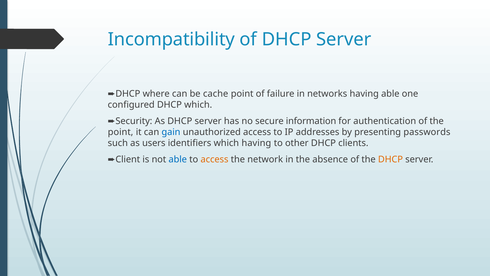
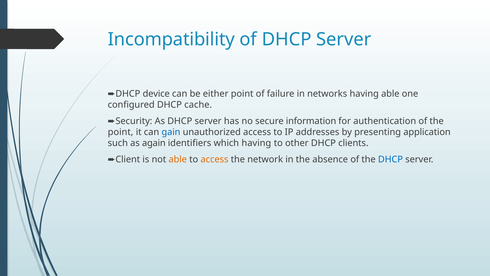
where: where -> device
cache: cache -> either
DHCP which: which -> cache
passwords: passwords -> application
users: users -> again
able at (178, 159) colour: blue -> orange
DHCP at (390, 159) colour: orange -> blue
